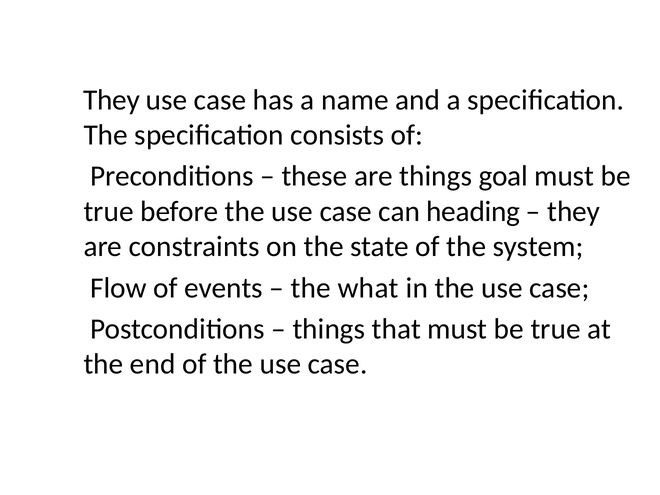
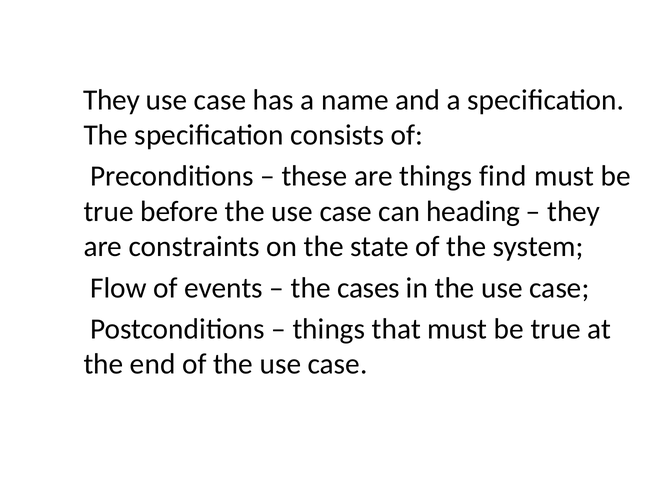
goal: goal -> find
what: what -> cases
